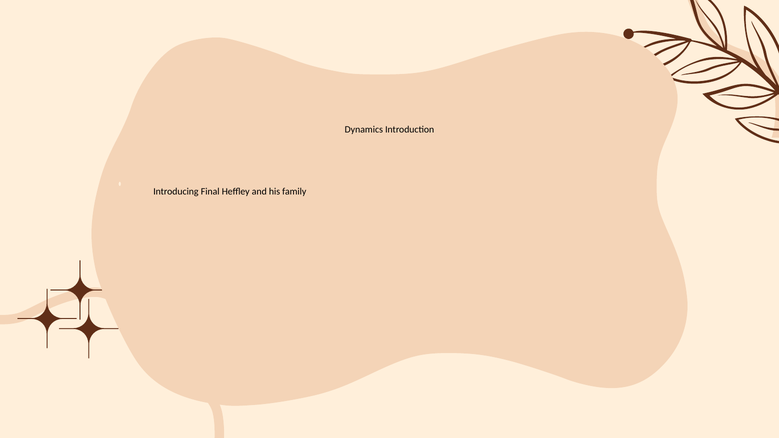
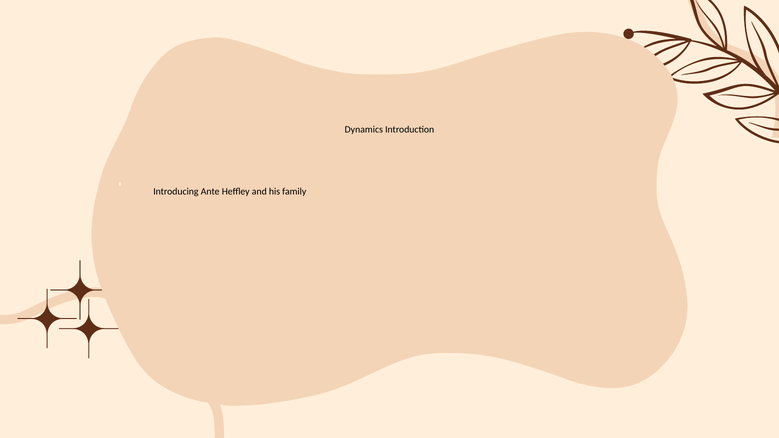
Final: Final -> Ante
